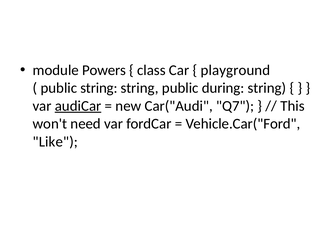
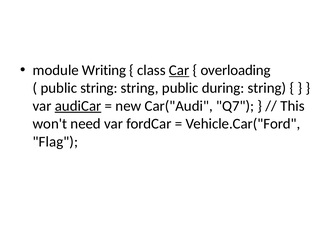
Powers: Powers -> Writing
Car underline: none -> present
playground: playground -> overloading
Like: Like -> Flag
